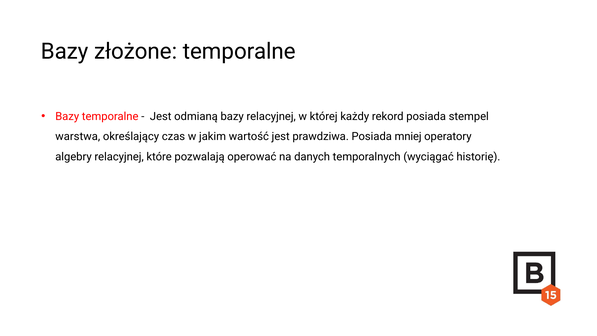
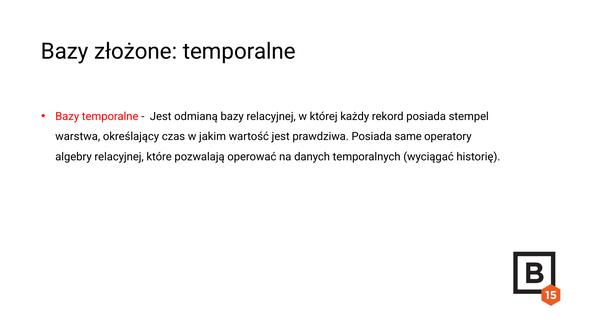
mniej: mniej -> same
